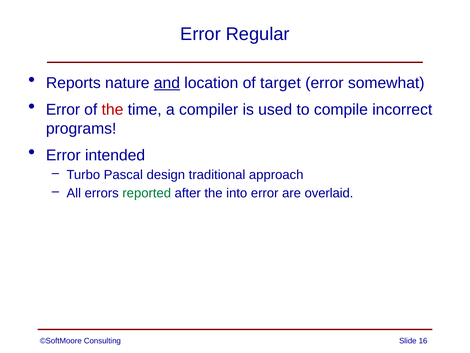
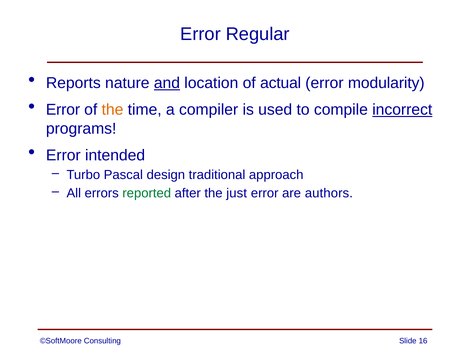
target: target -> actual
somewhat: somewhat -> modularity
the at (113, 110) colour: red -> orange
incorrect underline: none -> present
into: into -> just
overlaid: overlaid -> authors
